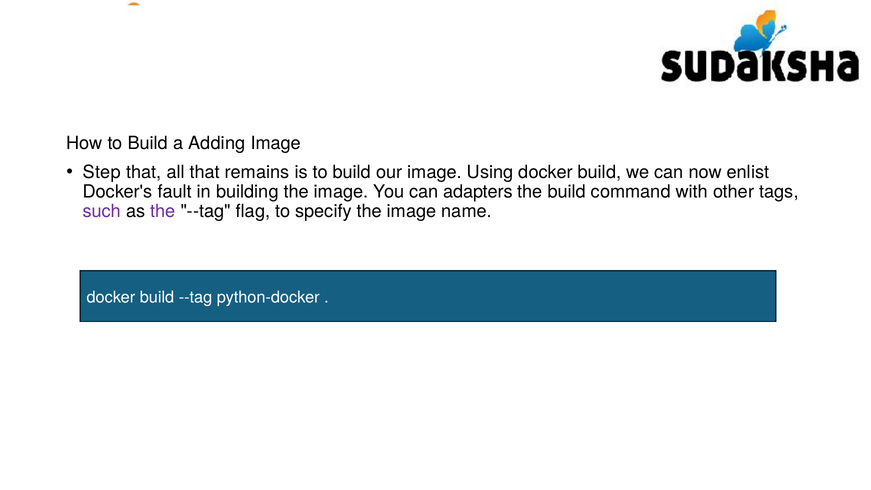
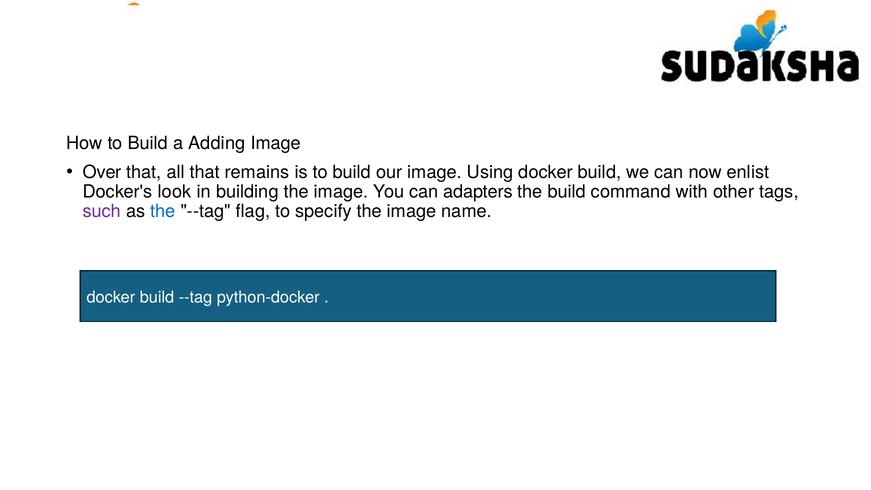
Step: Step -> Over
fault: fault -> look
the at (163, 211) colour: purple -> blue
